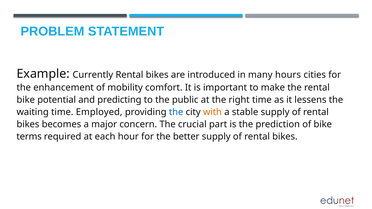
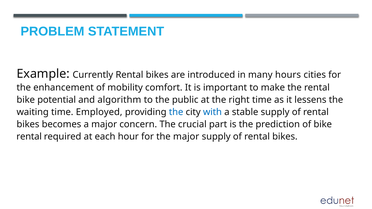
predicting: predicting -> algorithm
with colour: orange -> blue
terms at (29, 137): terms -> rental
the better: better -> major
